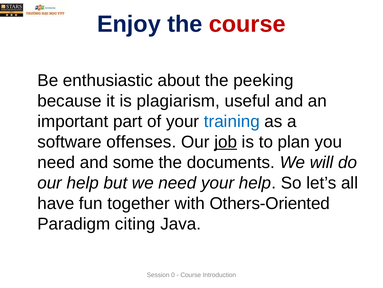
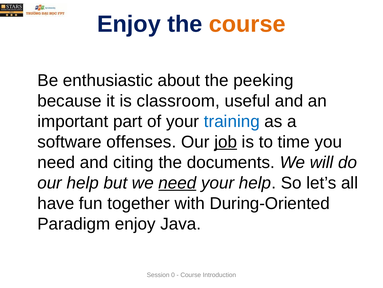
course at (247, 24) colour: red -> orange
plagiarism: plagiarism -> classroom
plan: plan -> time
some: some -> citing
need at (177, 183) underline: none -> present
Others-Oriented: Others-Oriented -> During-Oriented
Paradigm citing: citing -> enjoy
